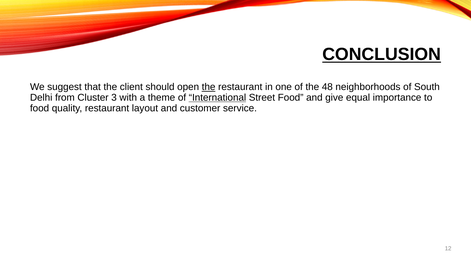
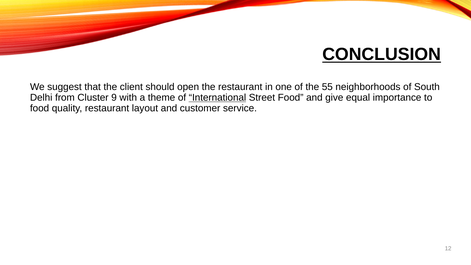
the at (209, 87) underline: present -> none
48: 48 -> 55
3: 3 -> 9
